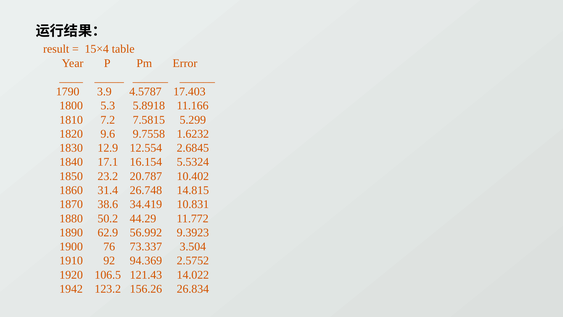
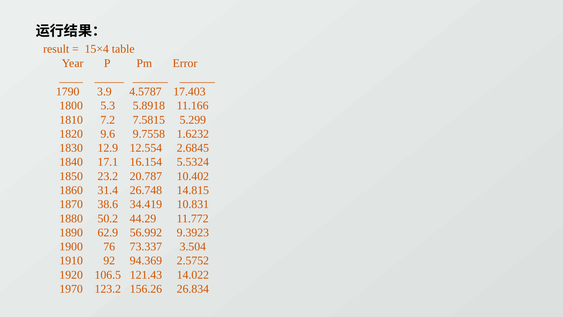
1942: 1942 -> 1970
